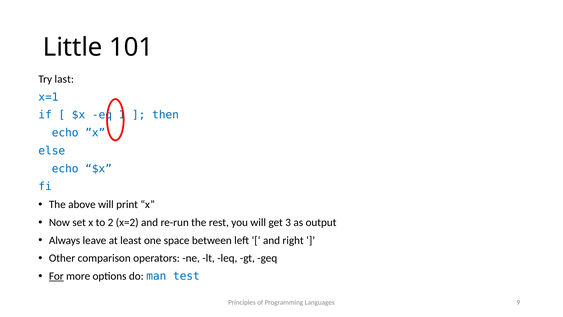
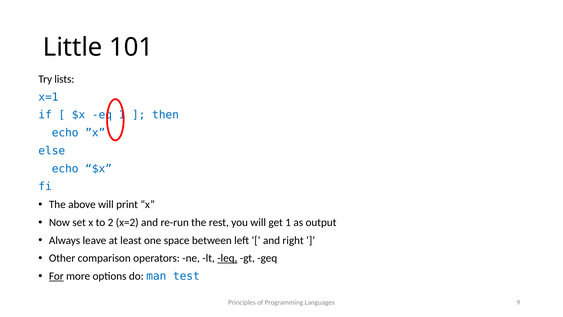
last: last -> lists
get 3: 3 -> 1
leq underline: none -> present
